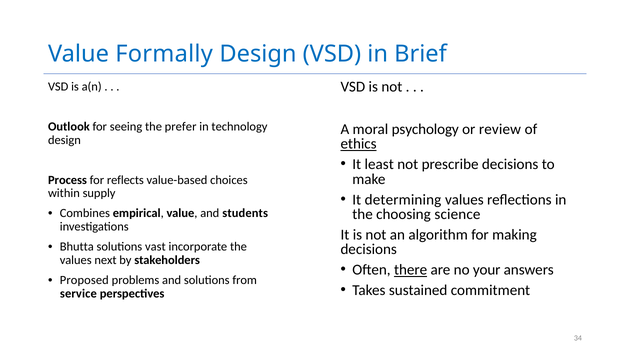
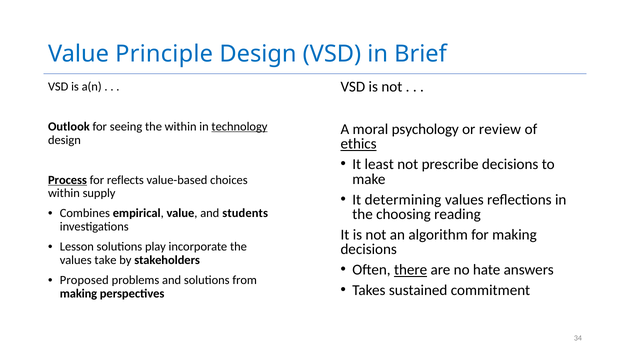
Formally: Formally -> Principle
the prefer: prefer -> within
technology underline: none -> present
Process underline: none -> present
science: science -> reading
Bhutta: Bhutta -> Lesson
vast: vast -> play
next: next -> take
your: your -> hate
service at (78, 294): service -> making
